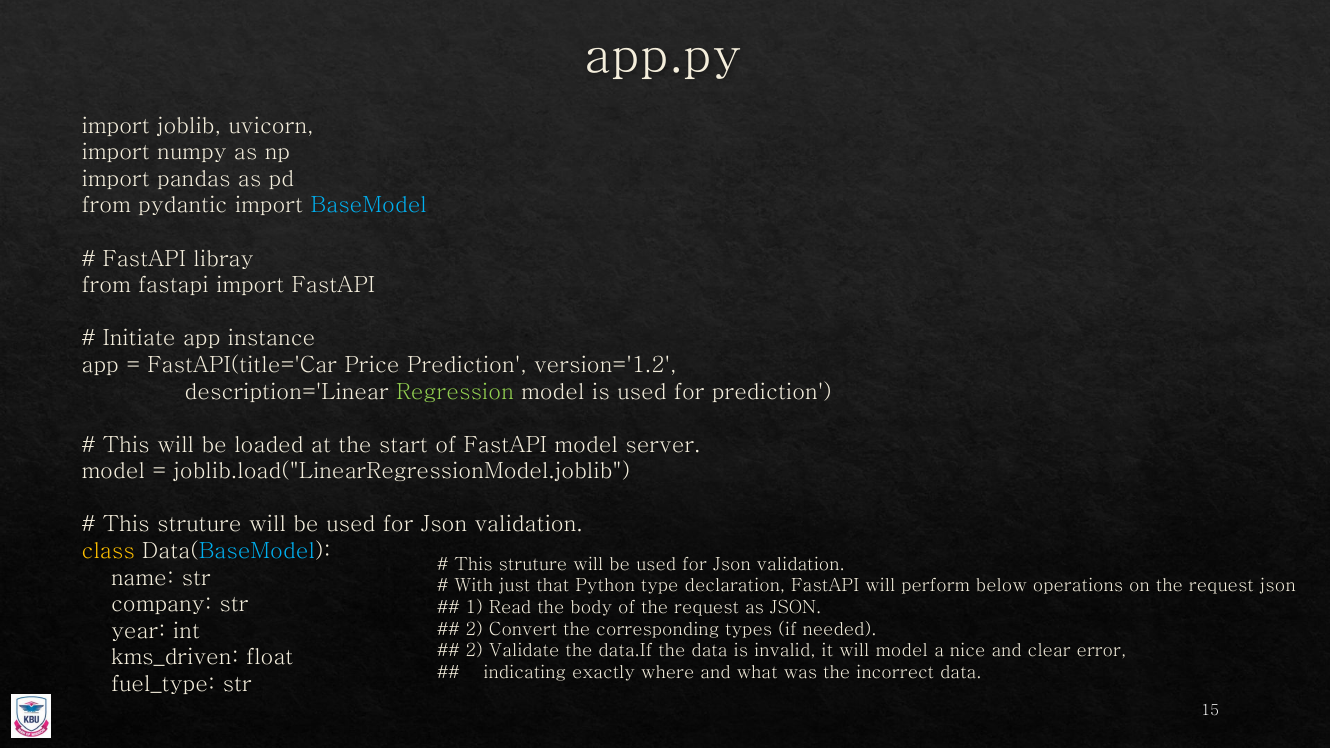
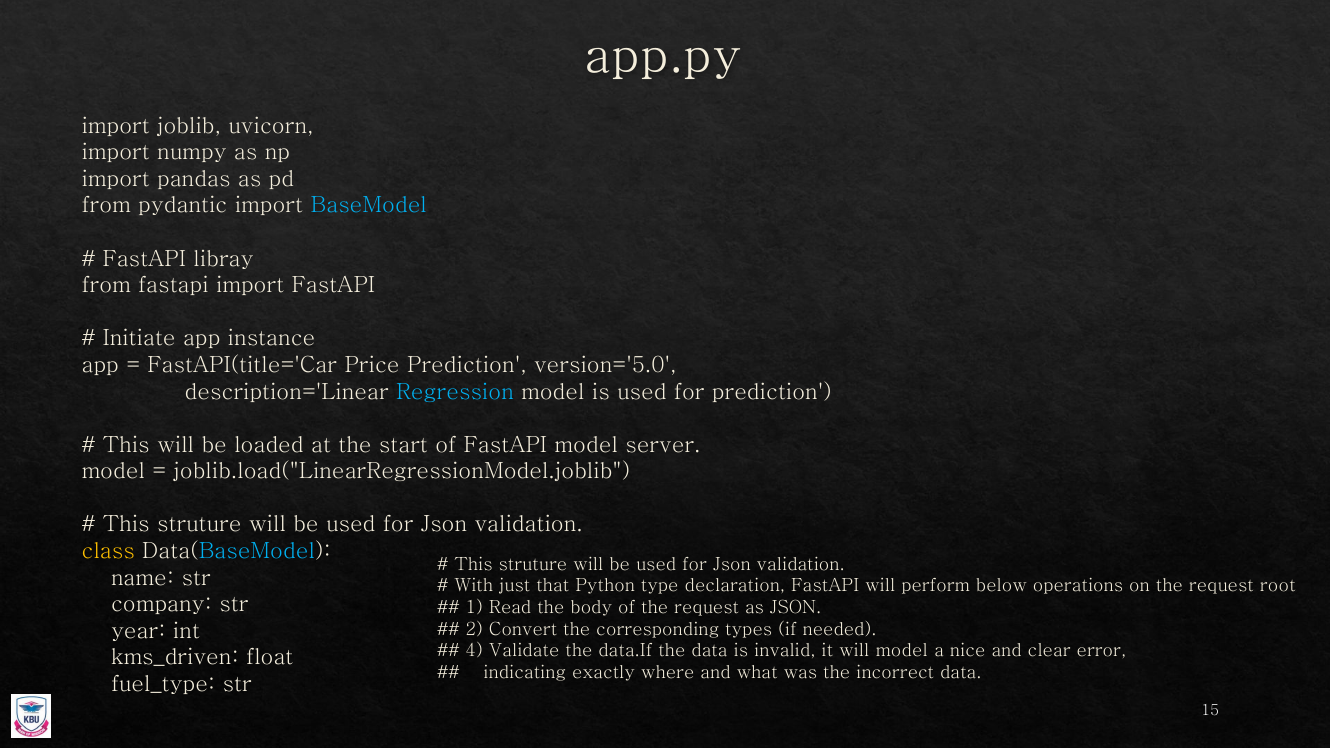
version='1.2: version='1.2 -> version='5.0
Regression colour: light green -> light blue
request json: json -> root
2 at (474, 651): 2 -> 4
